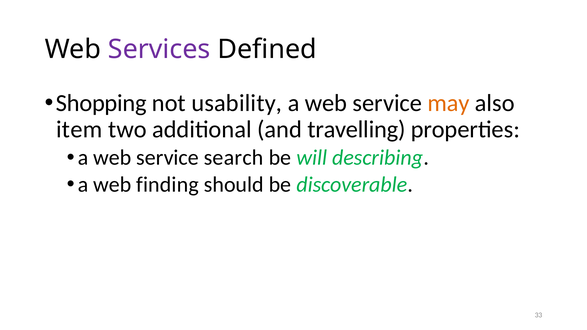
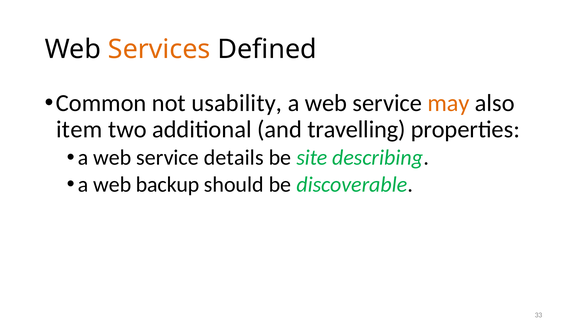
Services colour: purple -> orange
Shopping: Shopping -> Common
search: search -> details
will: will -> site
finding: finding -> backup
